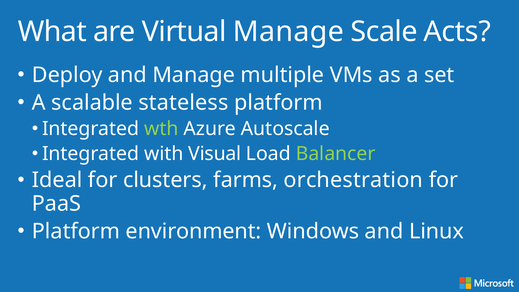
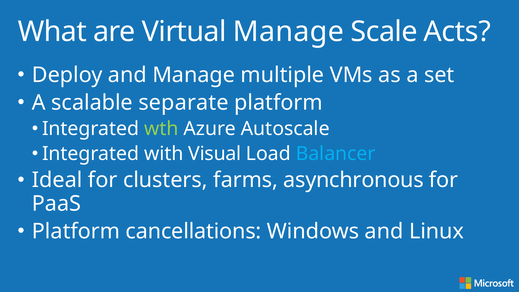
stateless: stateless -> separate
Balancer colour: light green -> light blue
orchestration: orchestration -> asynchronous
environment: environment -> cancellations
